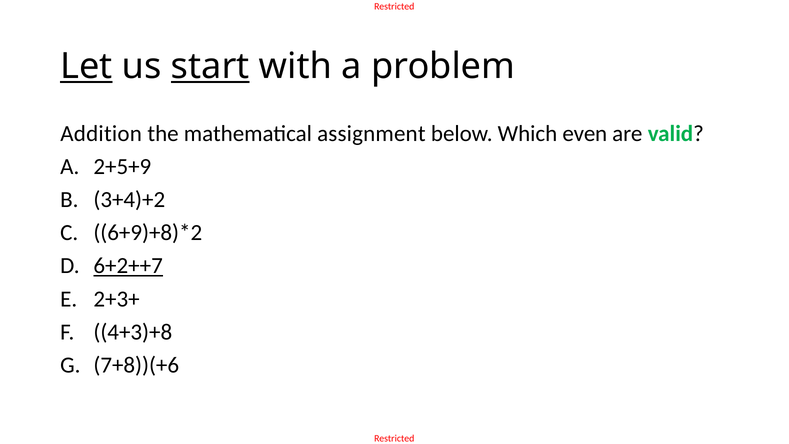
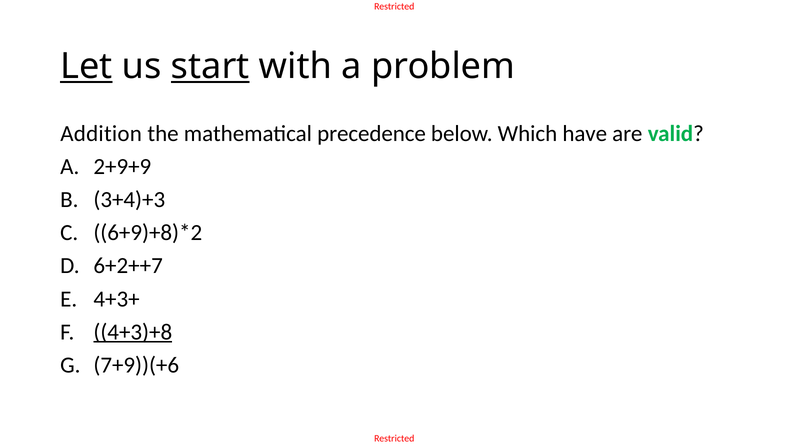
assignment: assignment -> precedence
even: even -> have
2+5+9: 2+5+9 -> 2+9+9
3+4)+2: 3+4)+2 -> 3+4)+3
6+2++7 underline: present -> none
2+3+: 2+3+ -> 4+3+
4+3)+8 underline: none -> present
7+8))(+6: 7+8))(+6 -> 7+9))(+6
